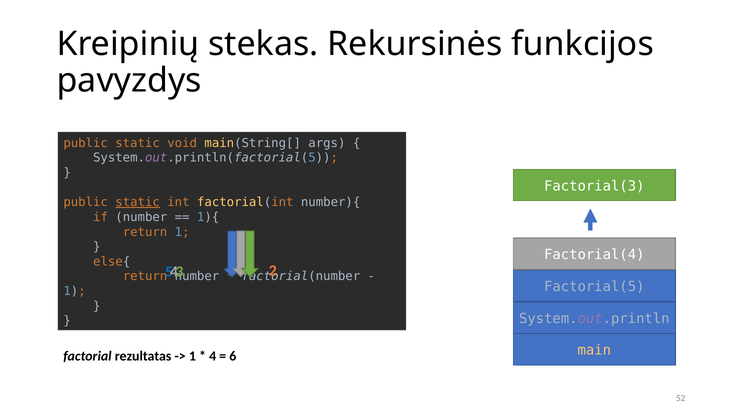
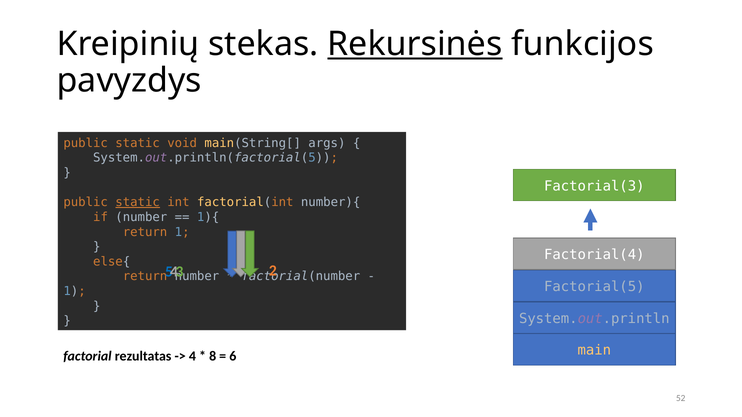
Rekursinės underline: none -> present
1 at (192, 356): 1 -> 4
4 at (213, 356): 4 -> 8
